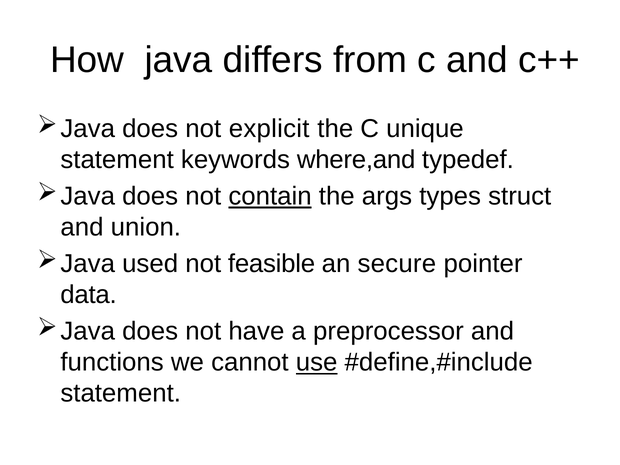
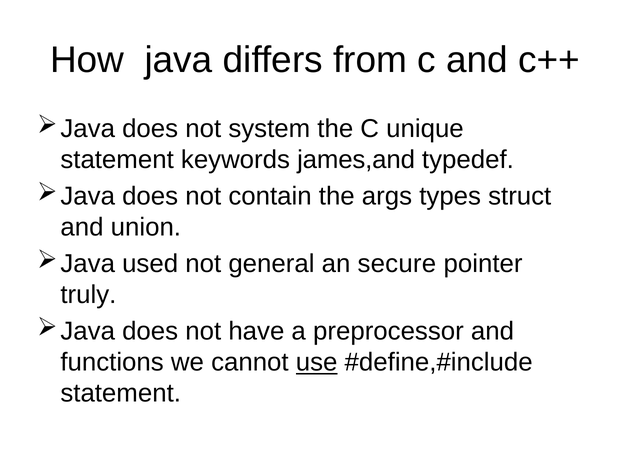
explicit: explicit -> system
where,and: where,and -> james,and
contain underline: present -> none
feasible: feasible -> general
data: data -> truly
